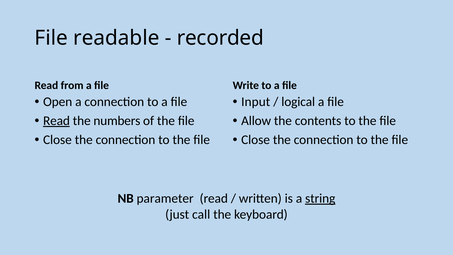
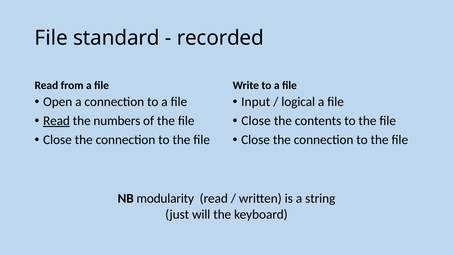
readable: readable -> standard
Allow at (256, 121): Allow -> Close
parameter: parameter -> modularity
string underline: present -> none
call: call -> will
